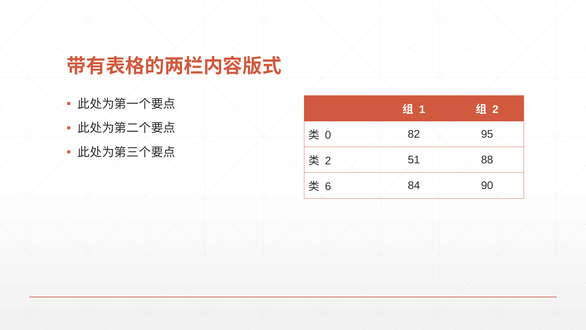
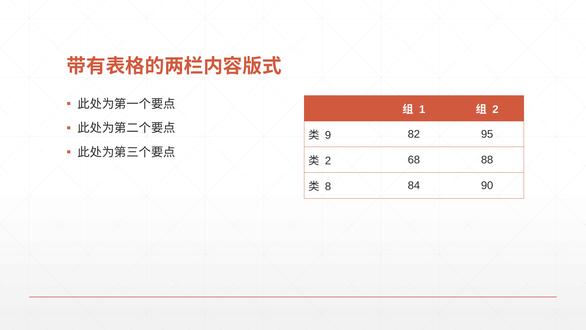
0: 0 -> 9
51: 51 -> 68
6: 6 -> 8
